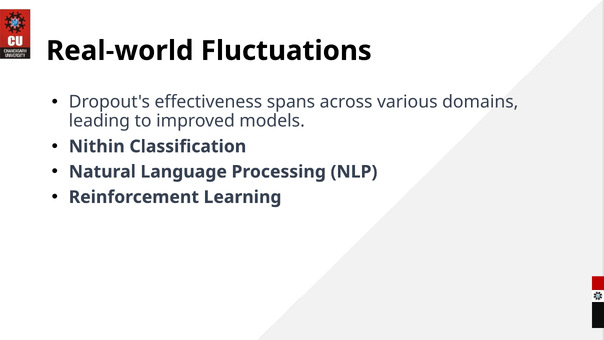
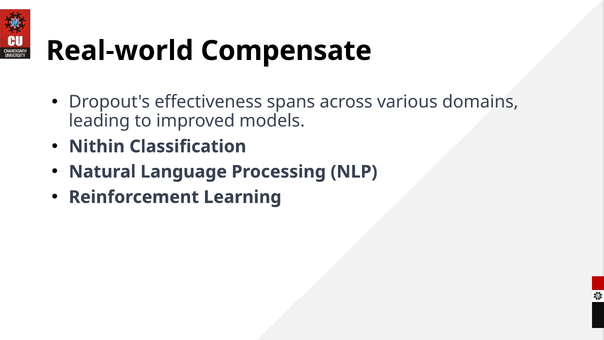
Fluctuations: Fluctuations -> Compensate
